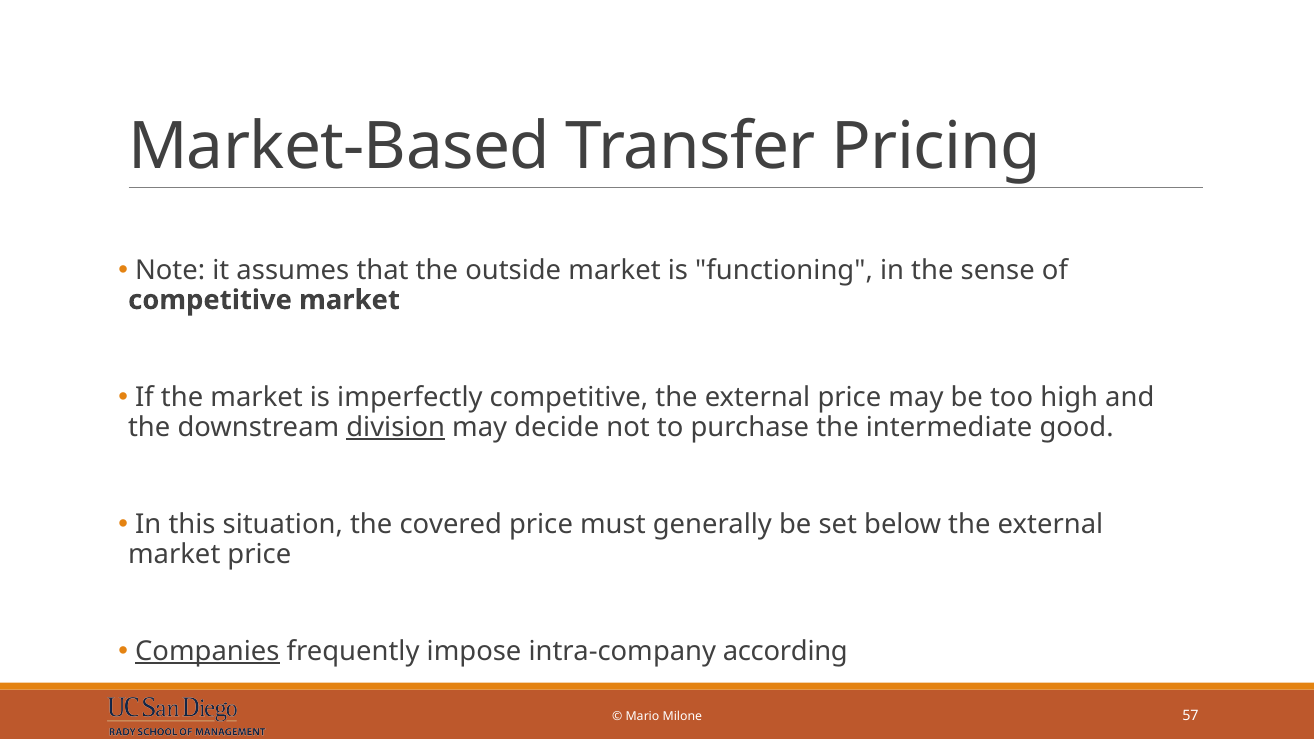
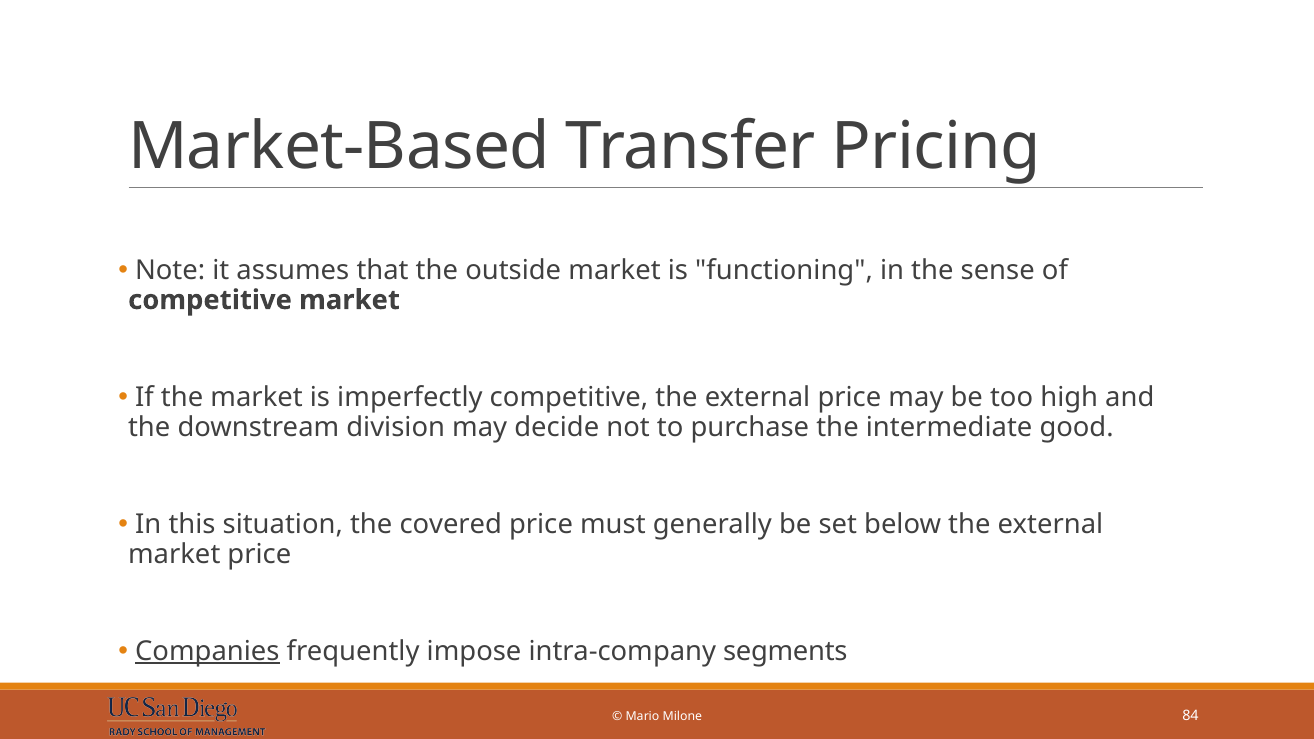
division underline: present -> none
according: according -> segments
57: 57 -> 84
